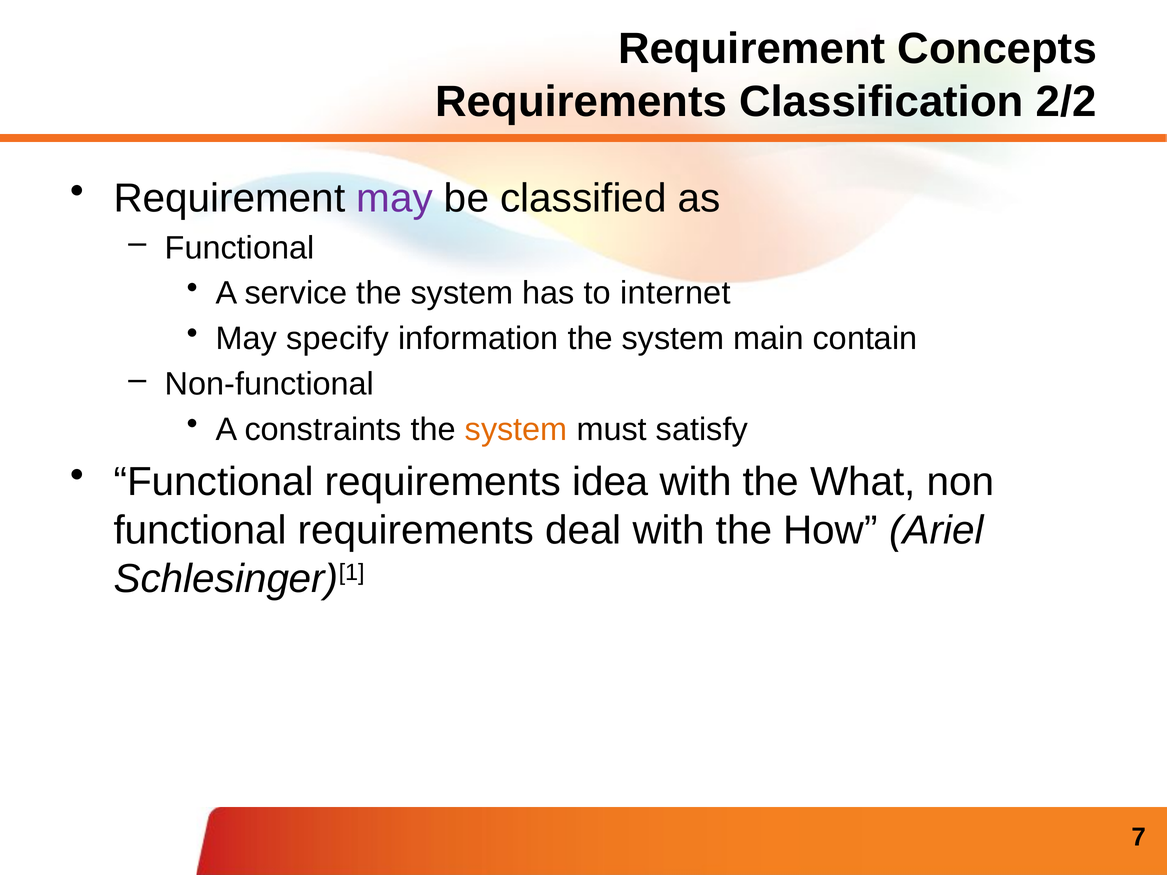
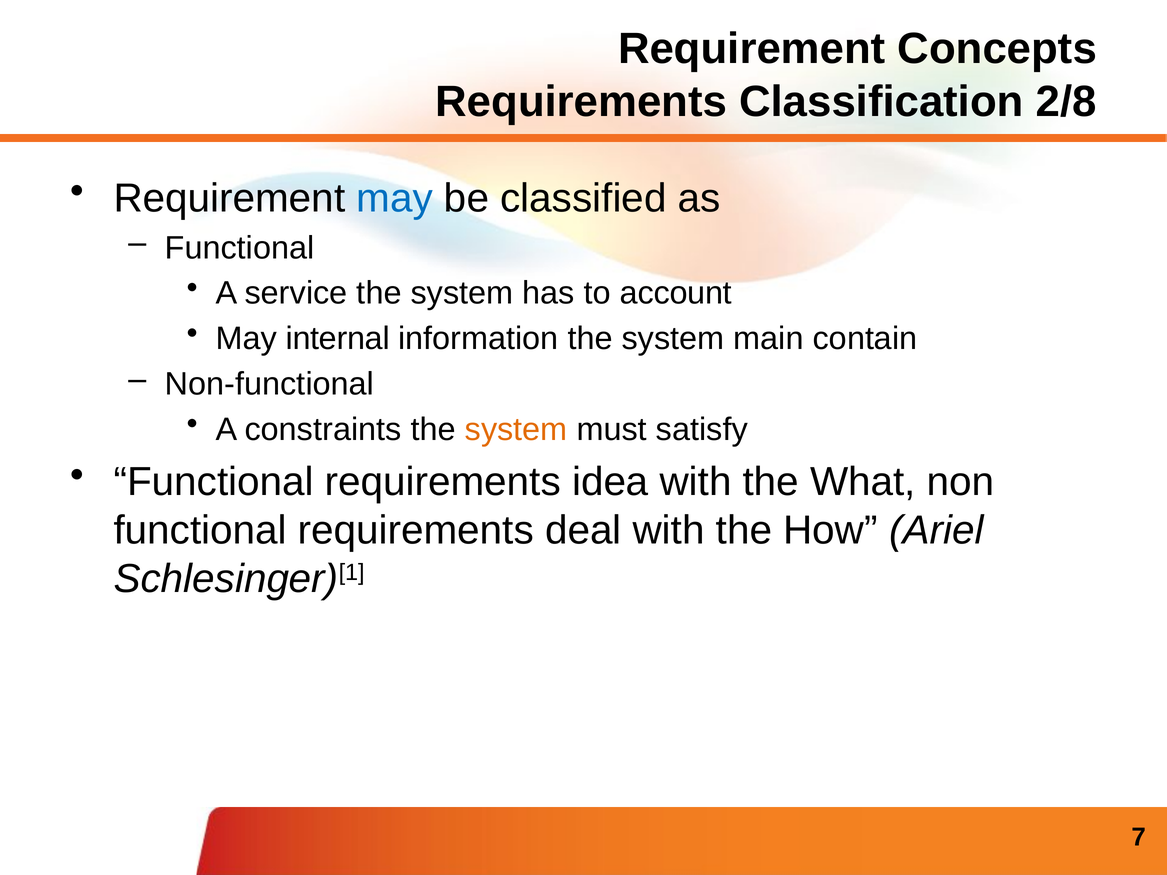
2/2: 2/2 -> 2/8
may at (395, 198) colour: purple -> blue
internet: internet -> account
specify: specify -> internal
